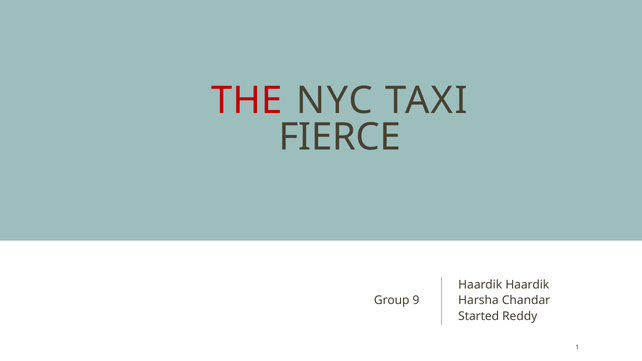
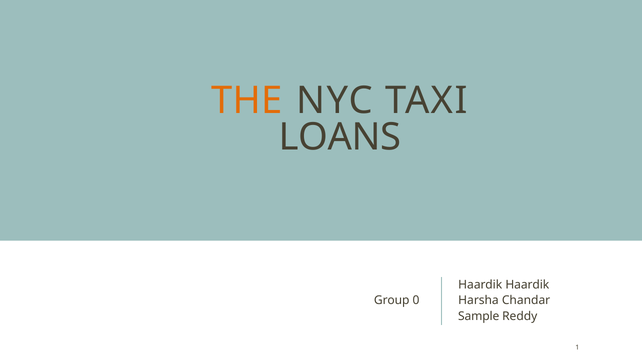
THE colour: red -> orange
FIERCE: FIERCE -> LOANS
9: 9 -> 0
Started: Started -> Sample
